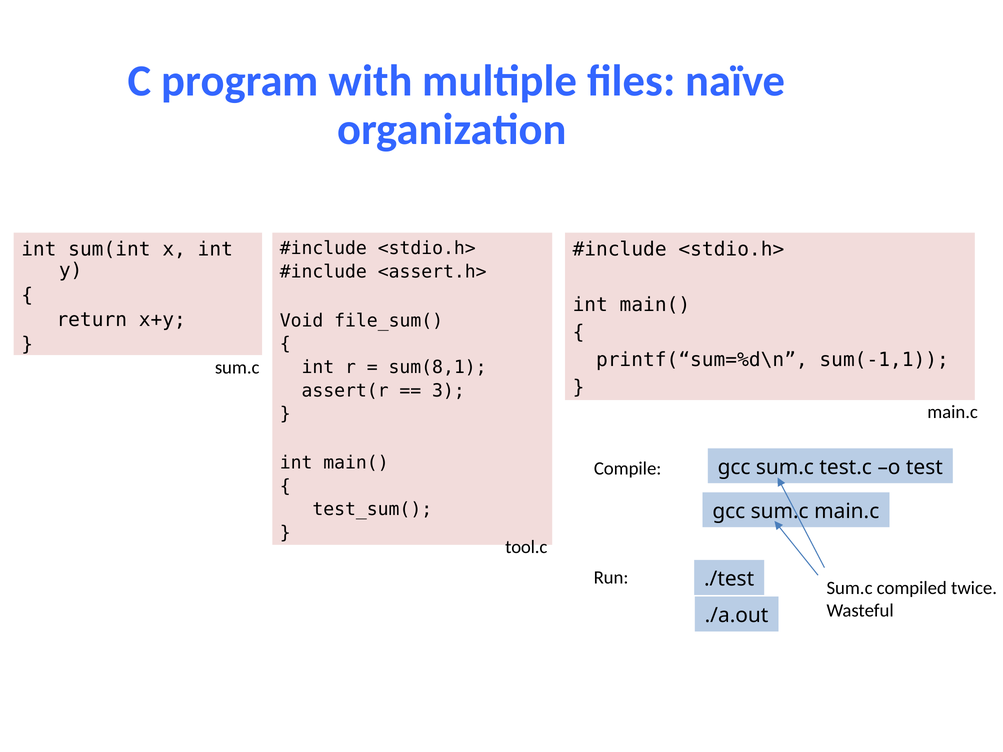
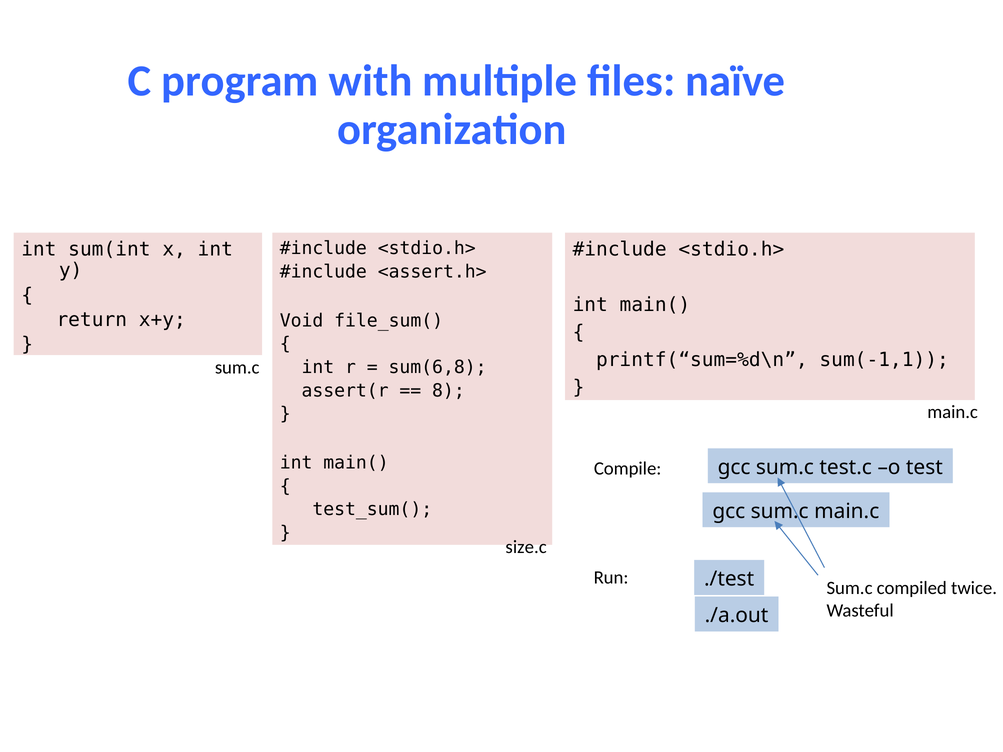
sum(8,1: sum(8,1 -> sum(6,8
3: 3 -> 8
tool.c: tool.c -> size.c
